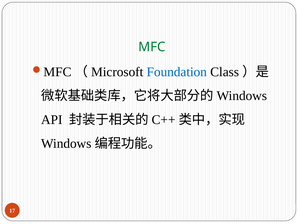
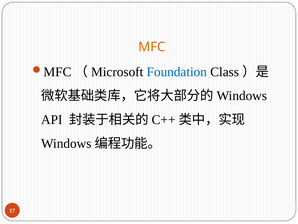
MFC colour: green -> orange
